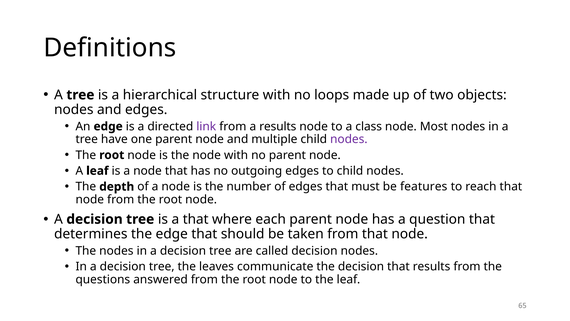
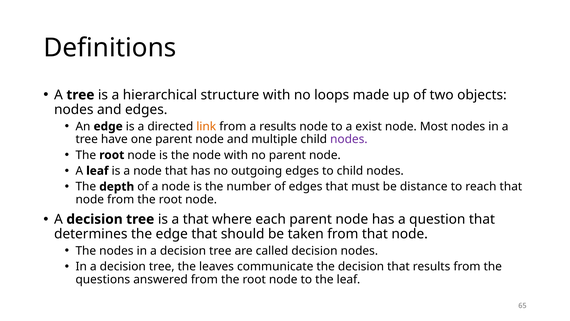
link colour: purple -> orange
class: class -> exist
features: features -> distance
